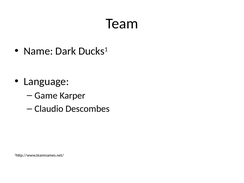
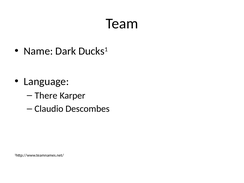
Game: Game -> There
